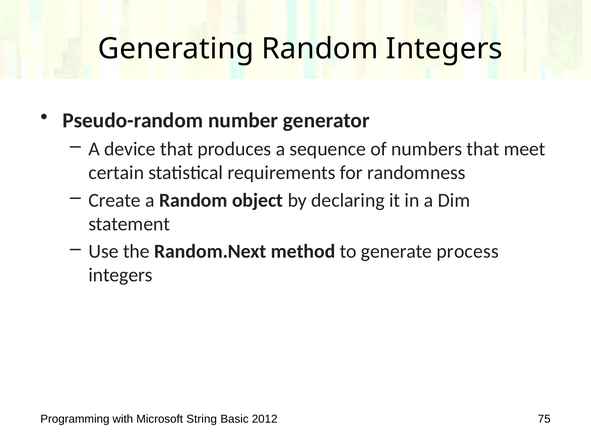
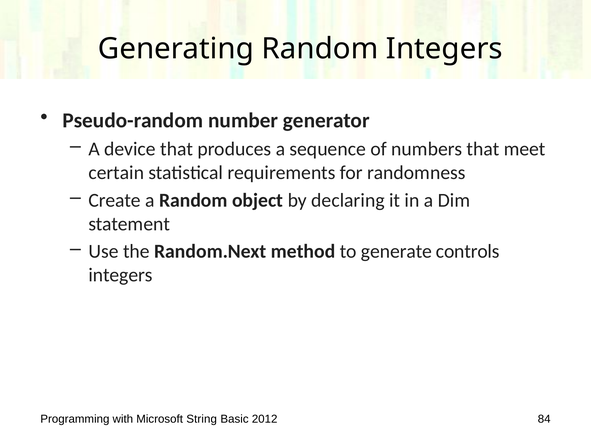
process: process -> controls
75: 75 -> 84
